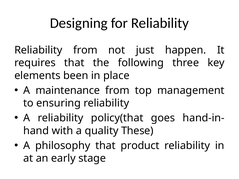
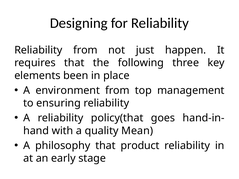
maintenance: maintenance -> environment
These: These -> Mean
